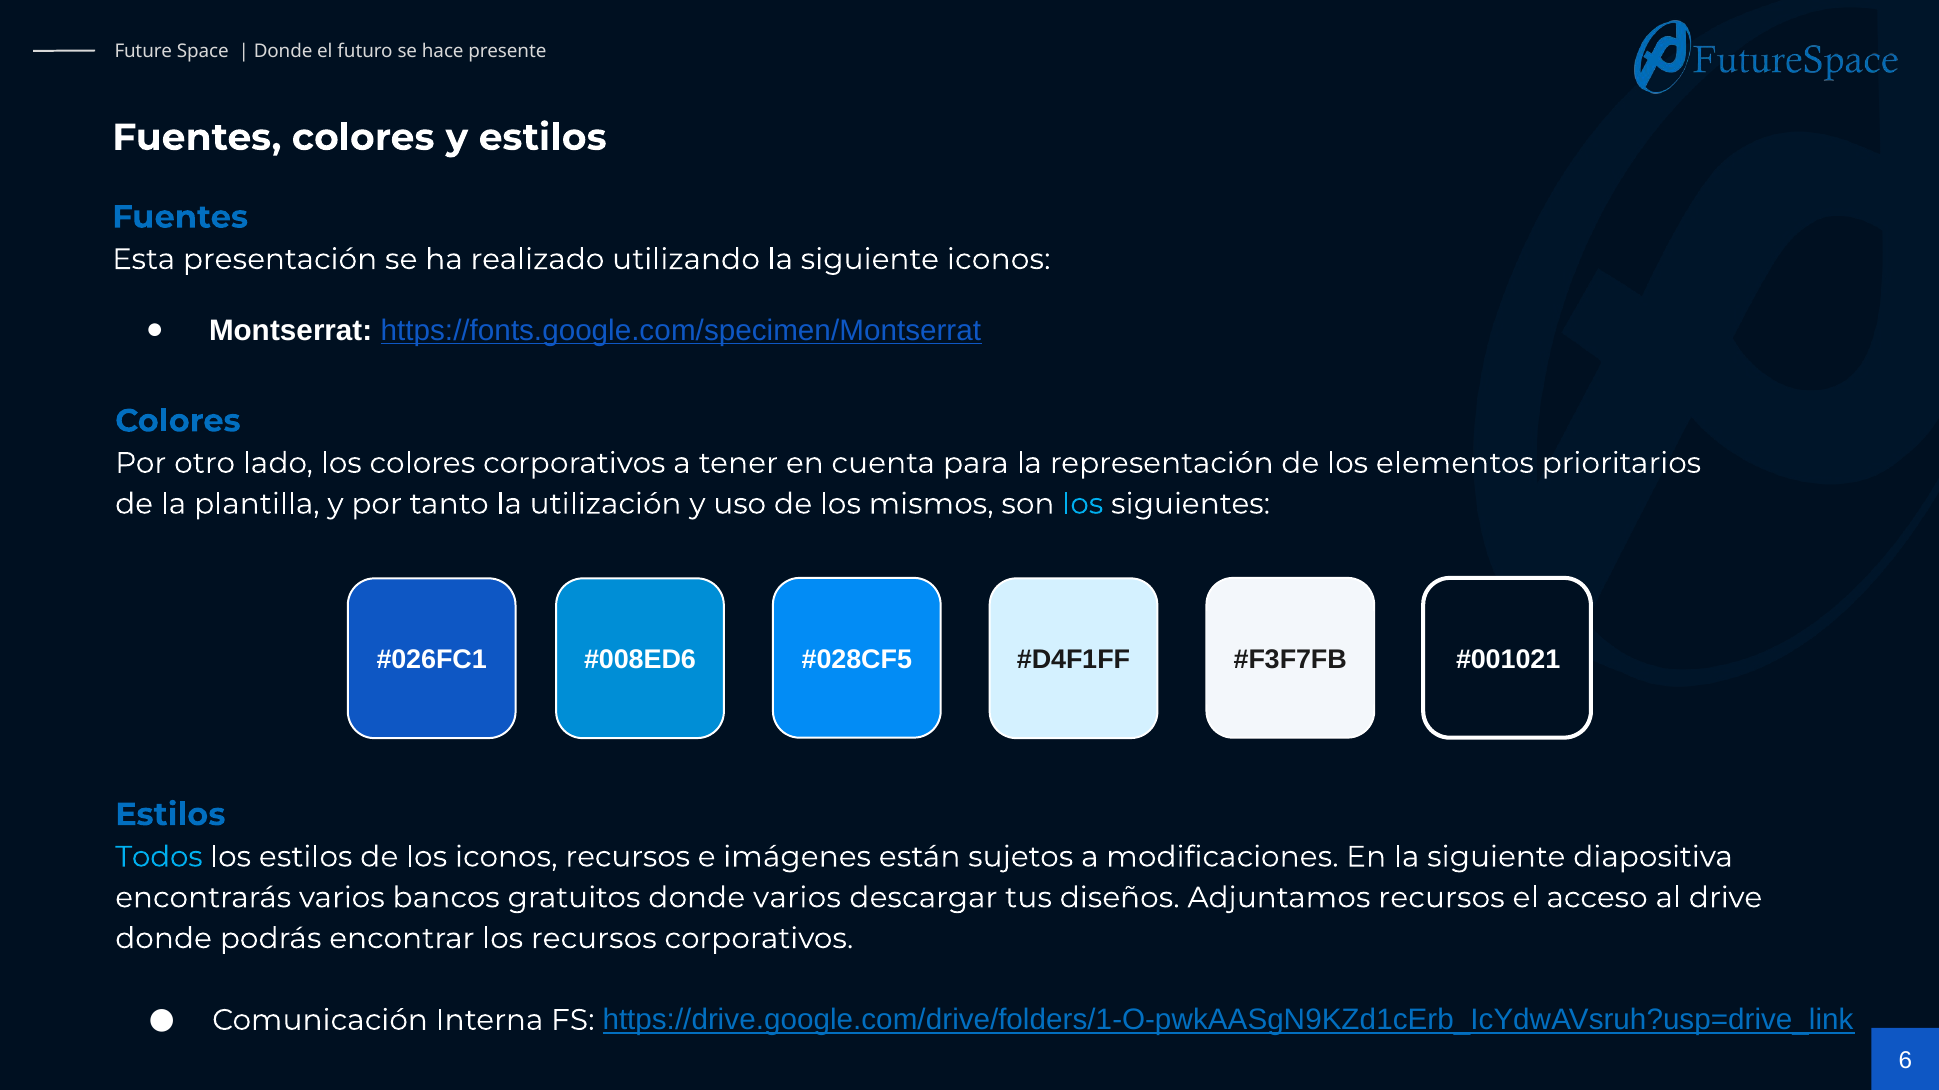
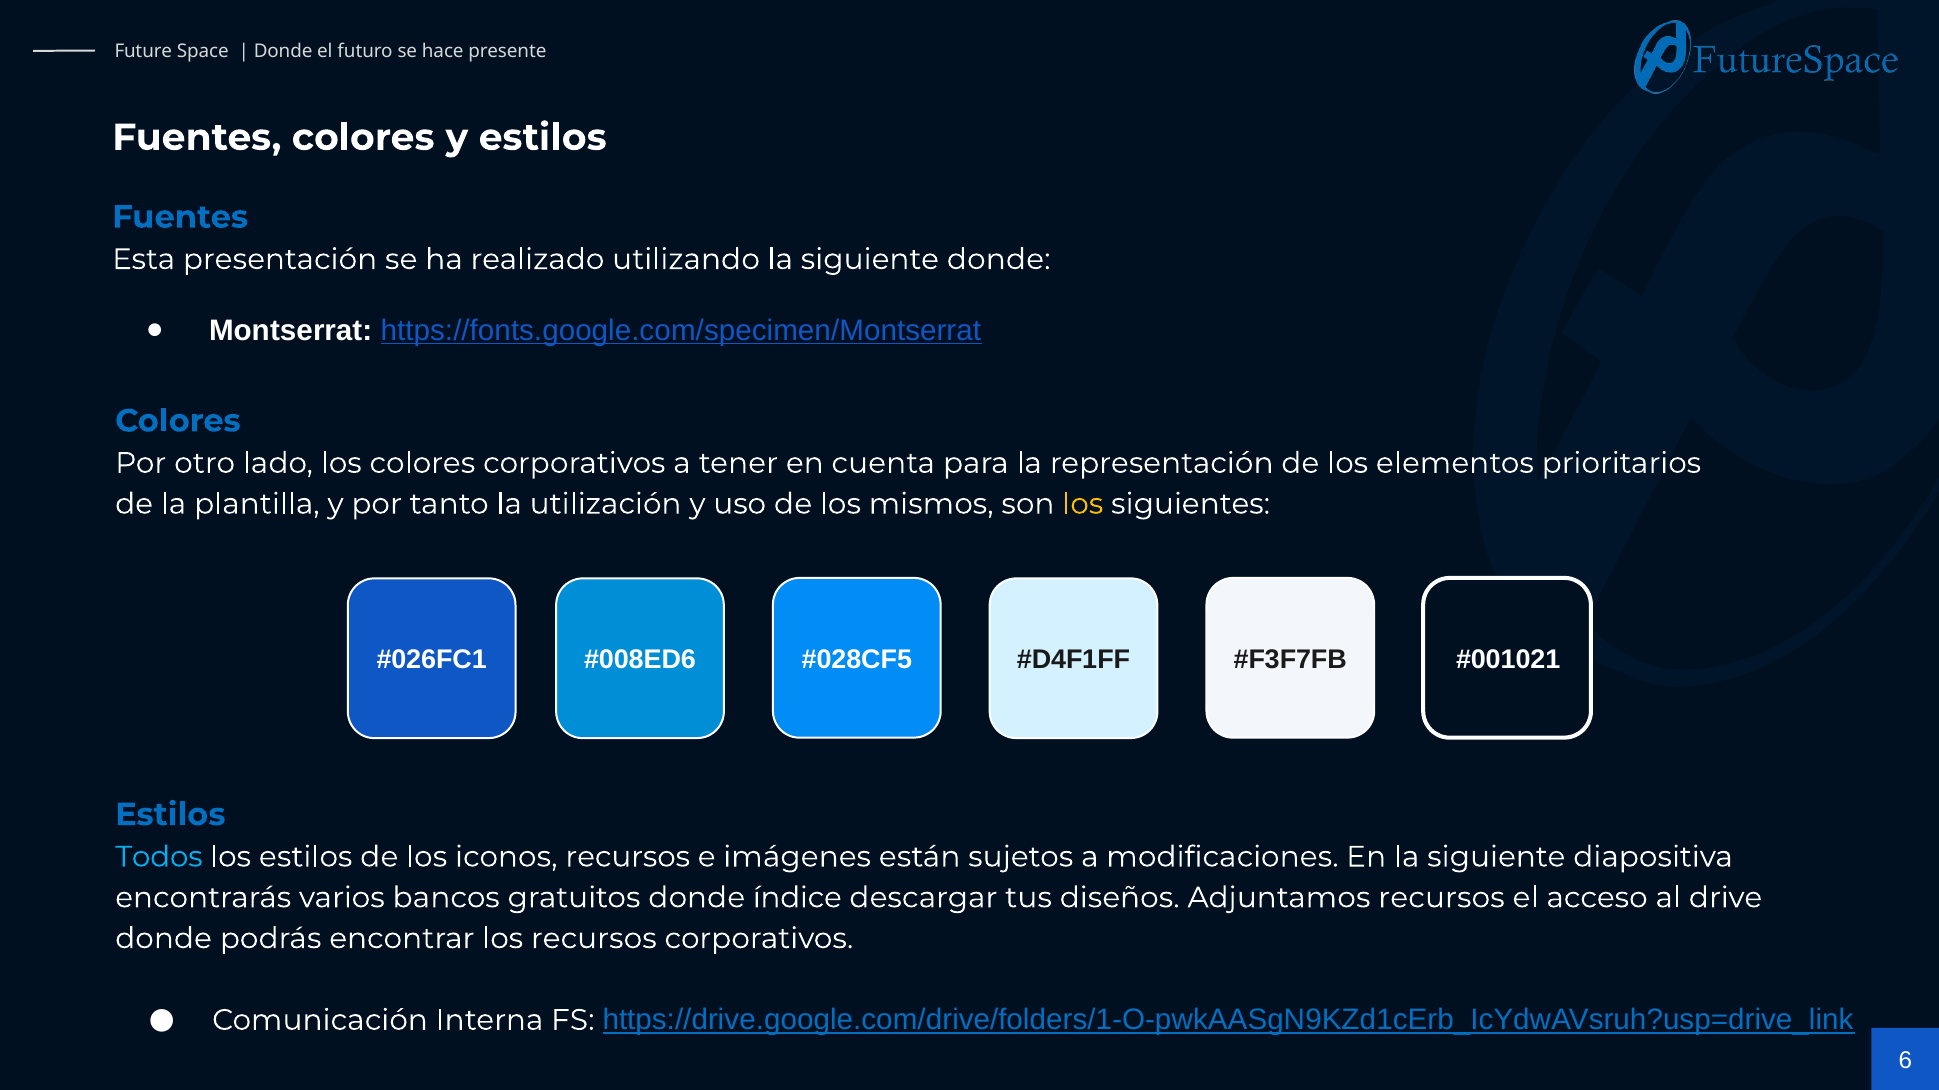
siguiente iconos: iconos -> donde
los at (1083, 504) colour: light blue -> yellow
donde varios: varios -> índice
